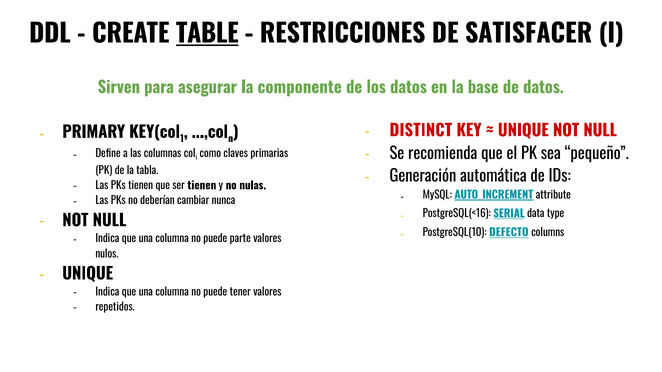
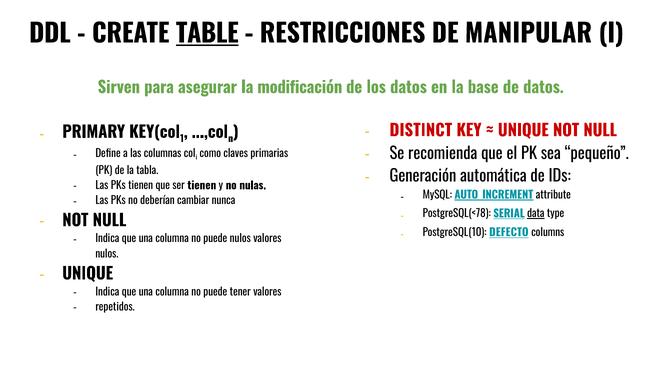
SATISFACER: SATISFACER -> MANIPULAR
componente: componente -> modificación
PostgreSQL(<16: PostgreSQL(<16 -> PostgreSQL(<78
data underline: none -> present
puede parte: parte -> nulos
